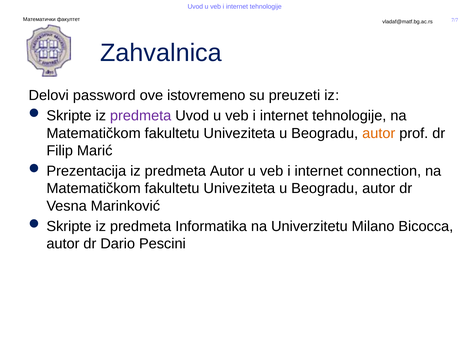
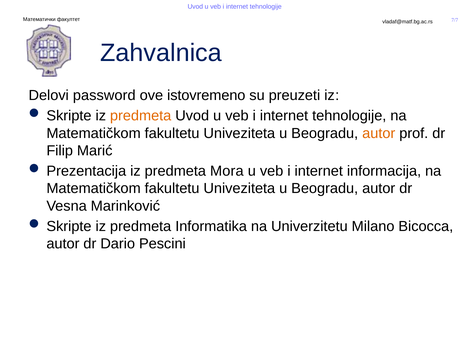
predmeta at (141, 116) colour: purple -> orange
predmeta Autor: Autor -> Mora
connection: connection -> informacija
